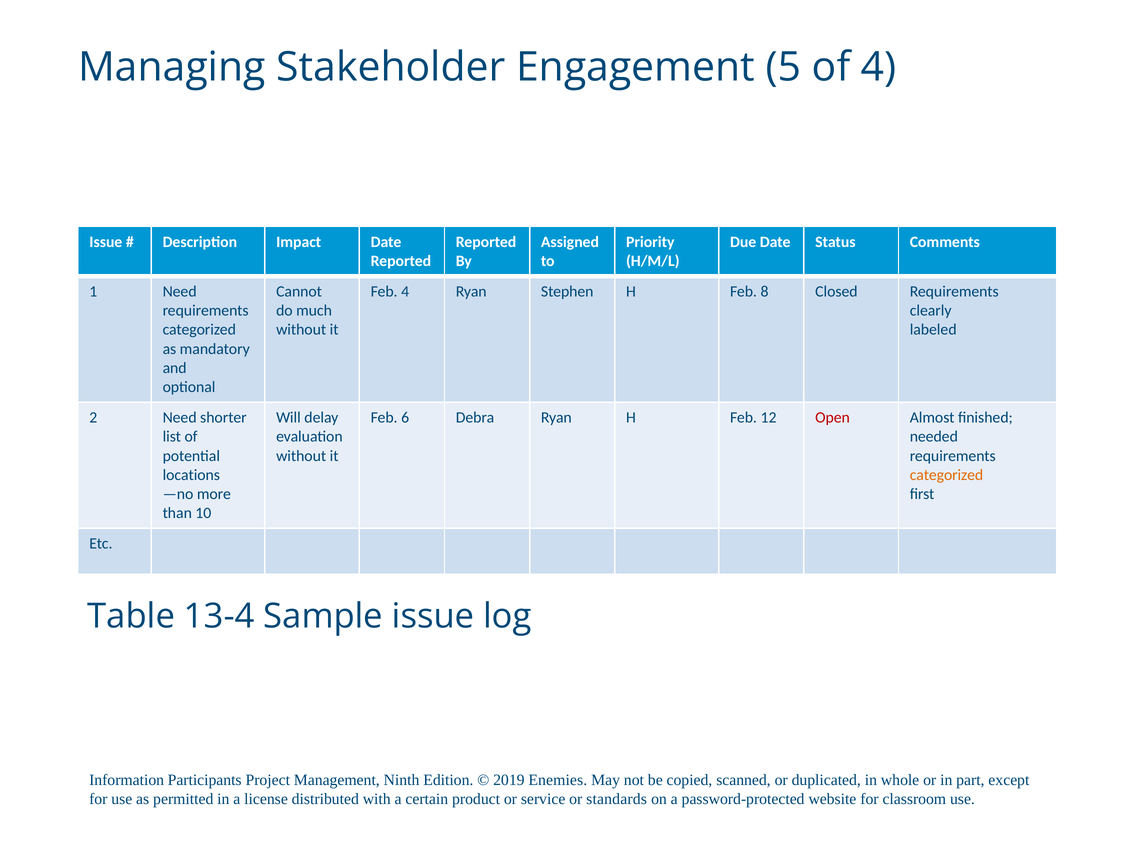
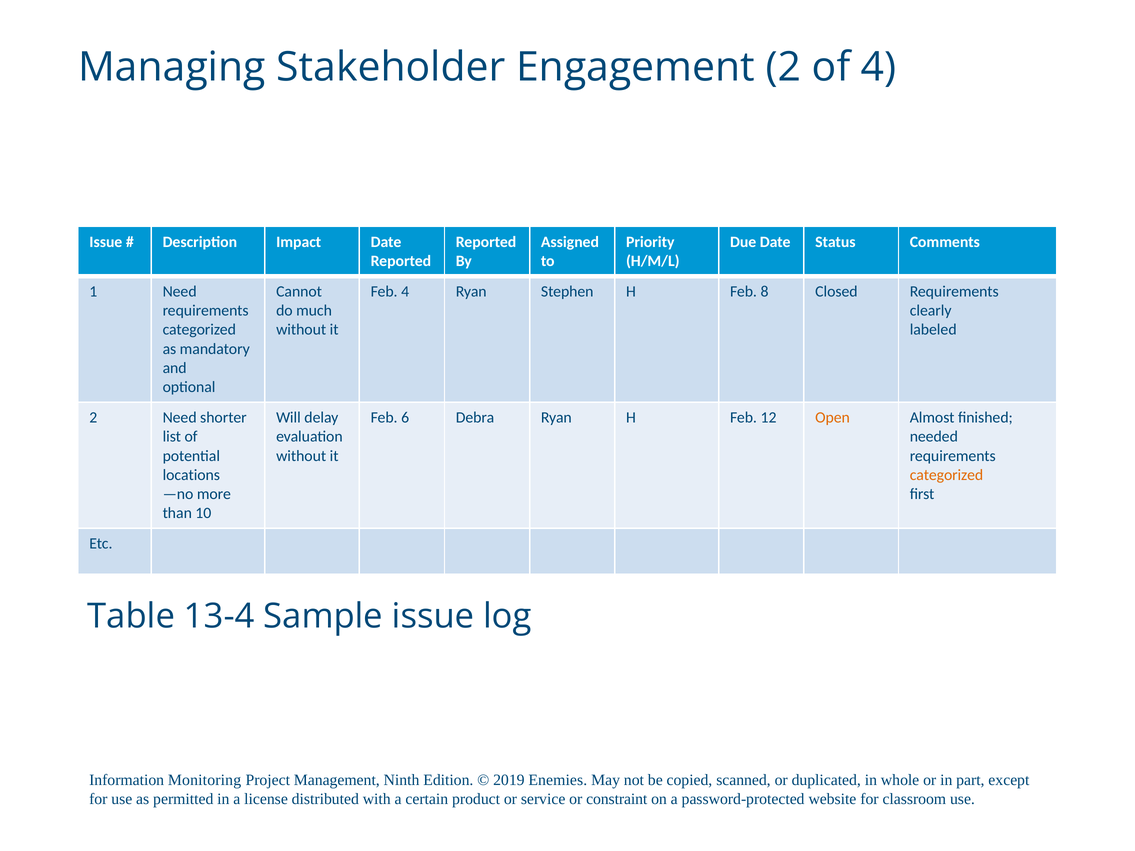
Engagement 5: 5 -> 2
Open colour: red -> orange
Participants: Participants -> Monitoring
standards: standards -> constraint
